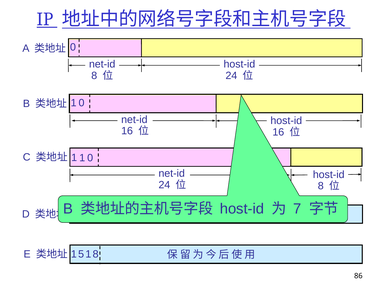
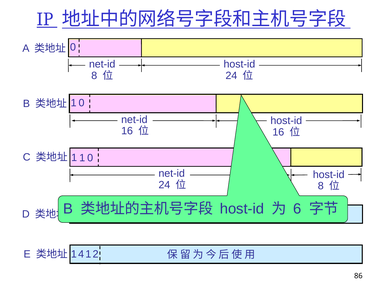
7: 7 -> 6
5: 5 -> 4
1 8: 8 -> 2
